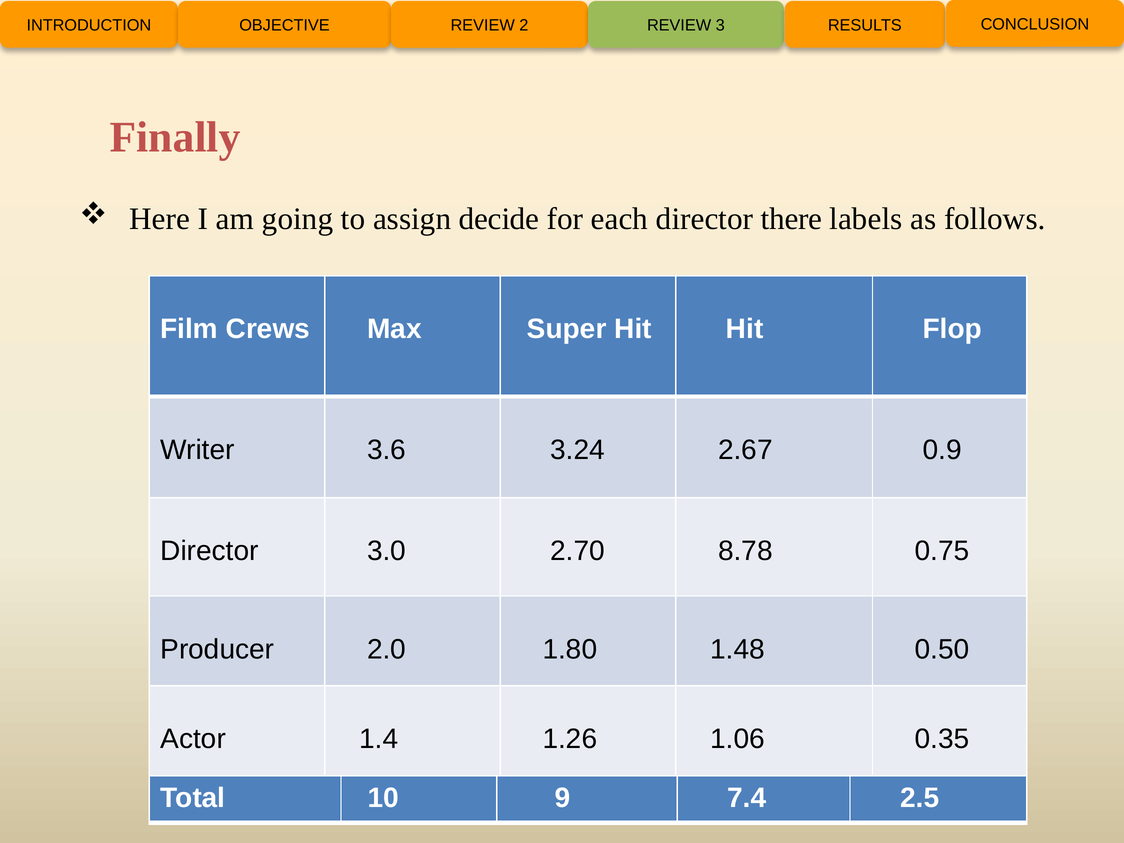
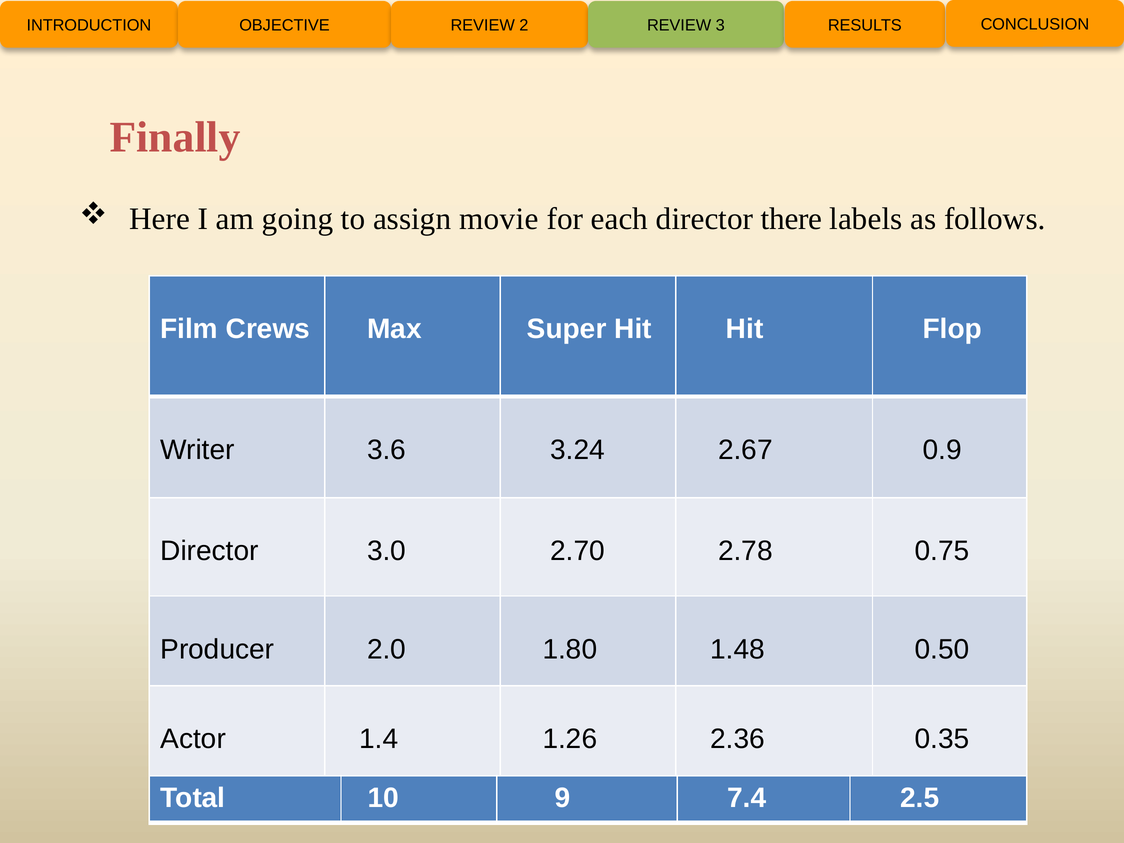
decide: decide -> movie
8.78: 8.78 -> 2.78
1.06: 1.06 -> 2.36
